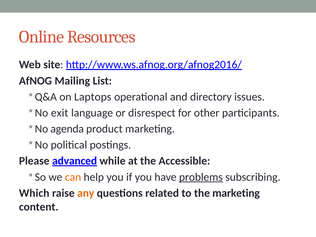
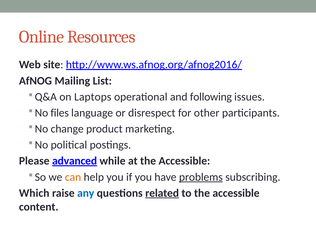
directory: directory -> following
exit: exit -> files
agenda: agenda -> change
any colour: orange -> blue
related underline: none -> present
to the marketing: marketing -> accessible
